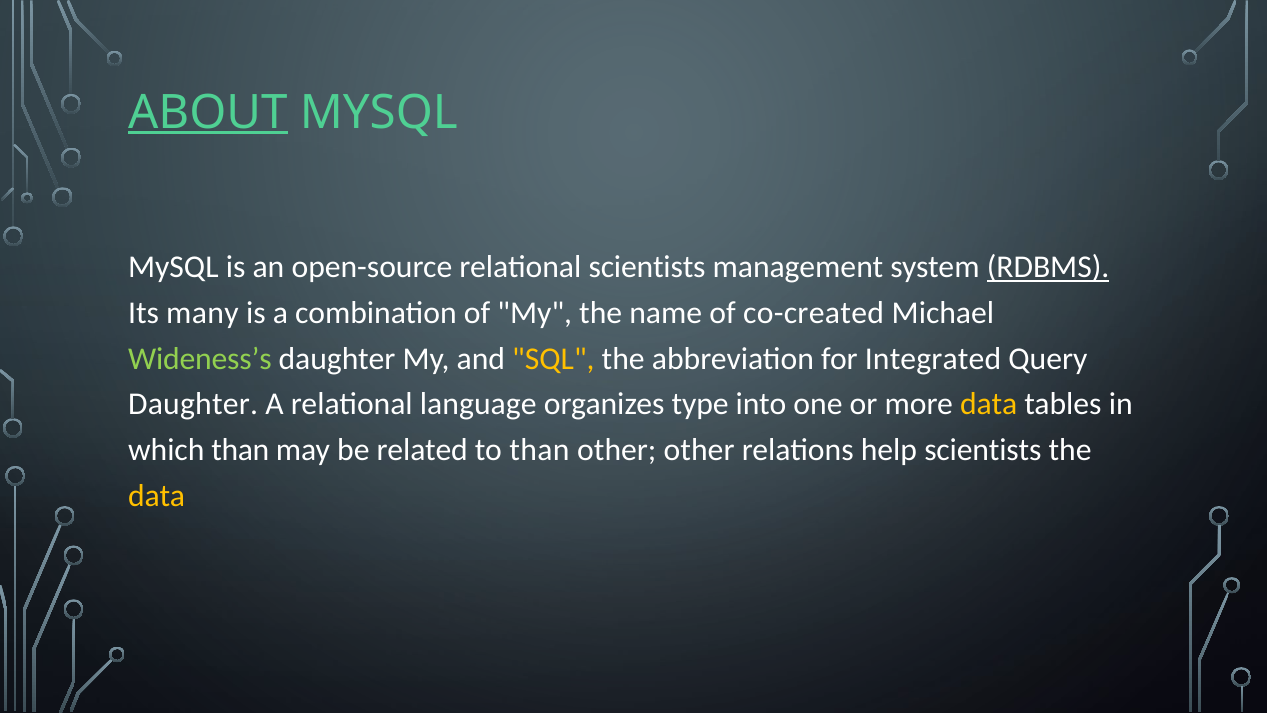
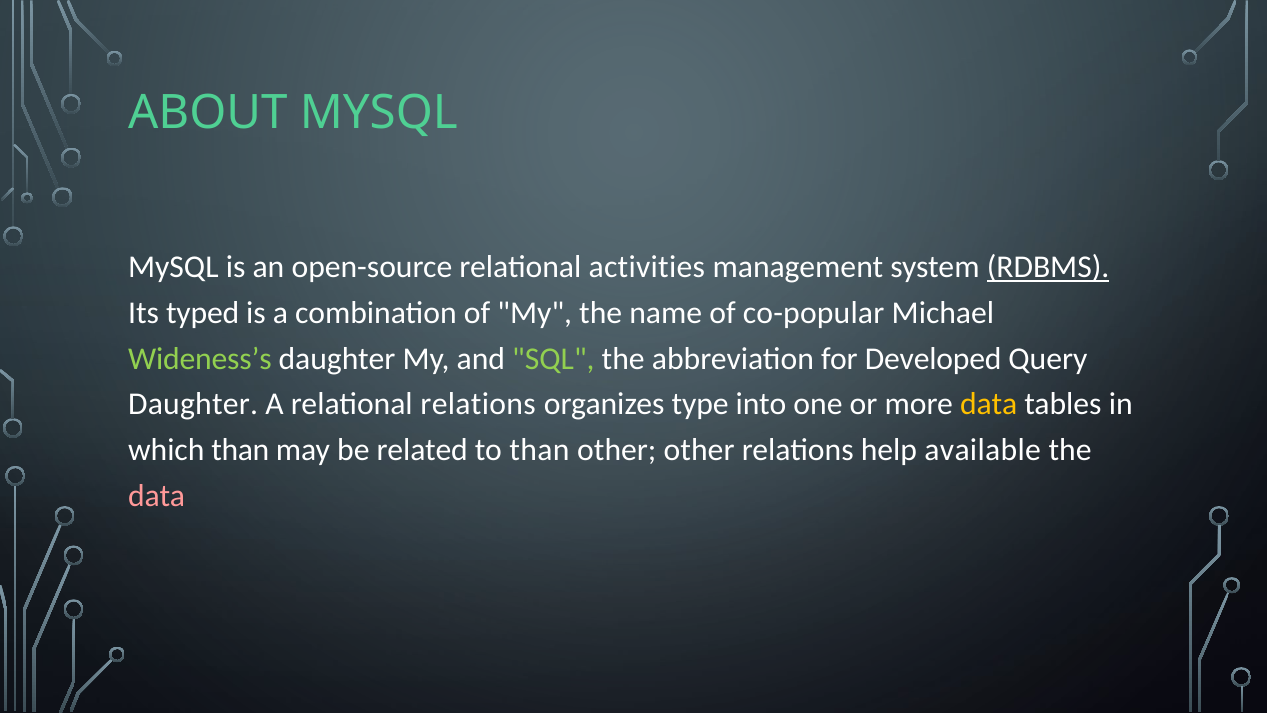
ABOUT underline: present -> none
relational scientists: scientists -> activities
many: many -> typed
co-created: co-created -> co-popular
SQL colour: yellow -> light green
Integrated: Integrated -> Developed
relational language: language -> relations
help scientists: scientists -> available
data at (157, 495) colour: yellow -> pink
